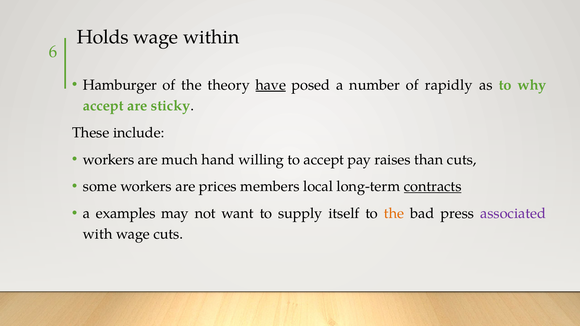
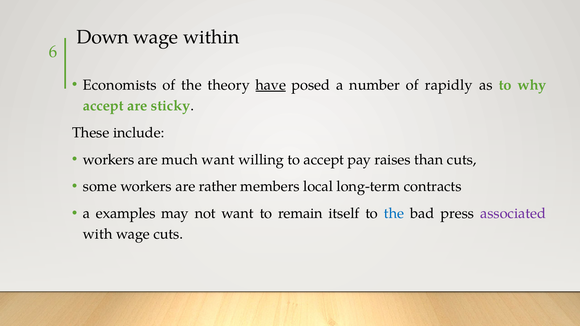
Holds: Holds -> Down
Hamburger: Hamburger -> Economists
much hand: hand -> want
prices: prices -> rather
contracts underline: present -> none
supply: supply -> remain
the at (394, 214) colour: orange -> blue
